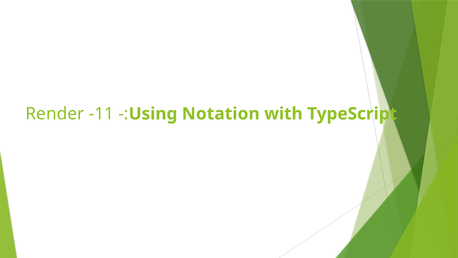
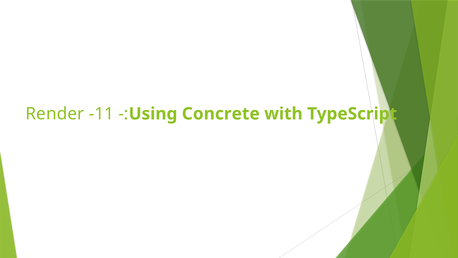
Notation: Notation -> Concrete
